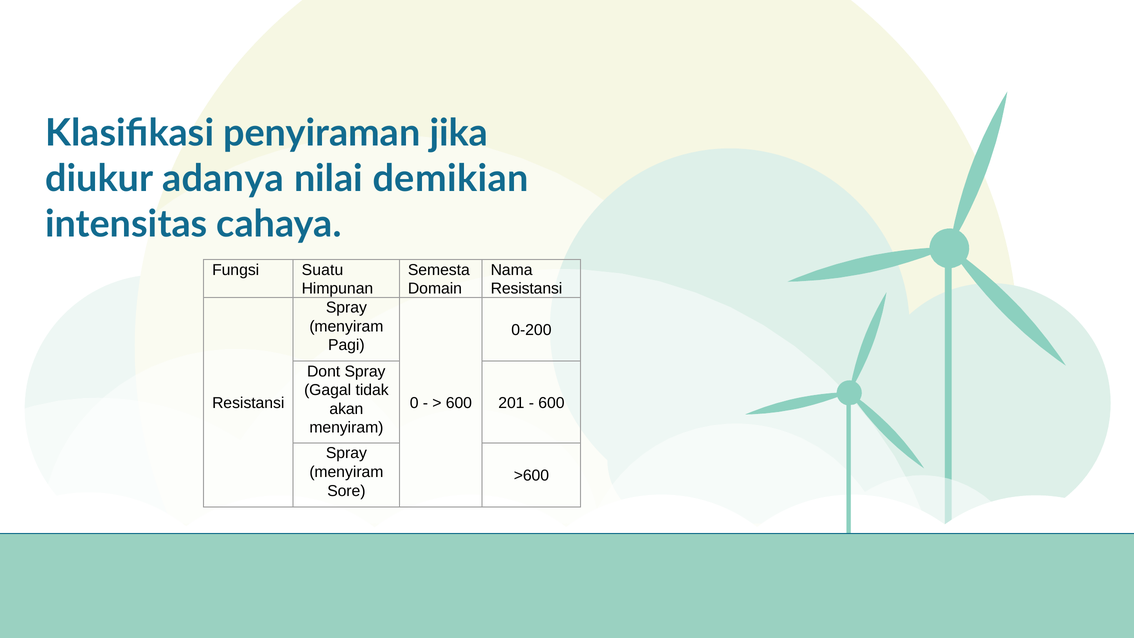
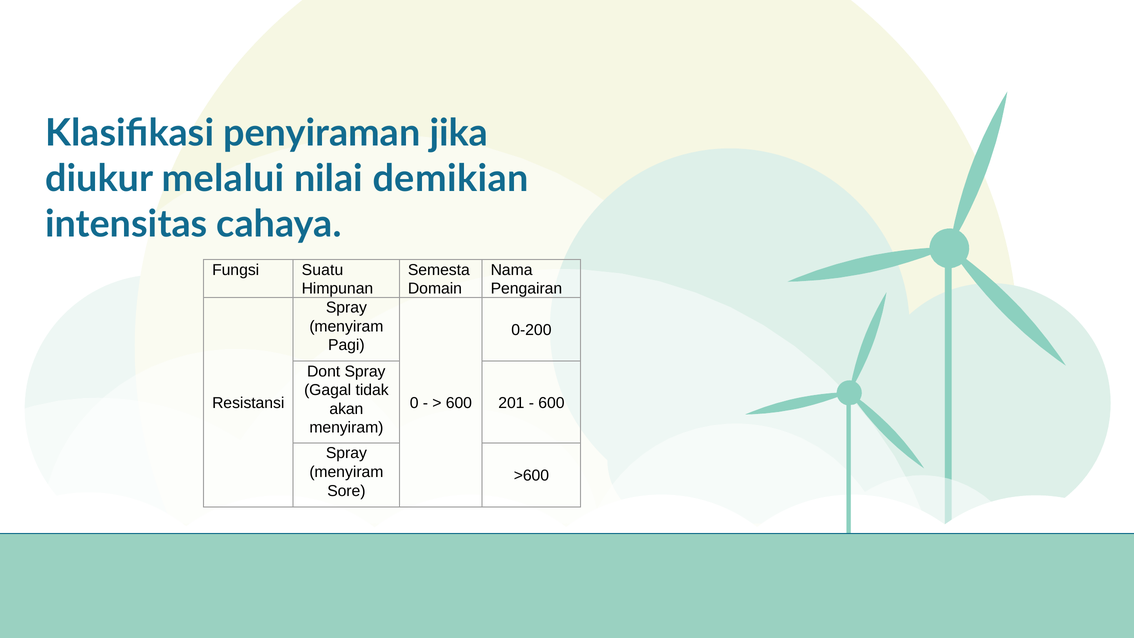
adanya: adanya -> melalui
Resistansi at (526, 289): Resistansi -> Pengairan
